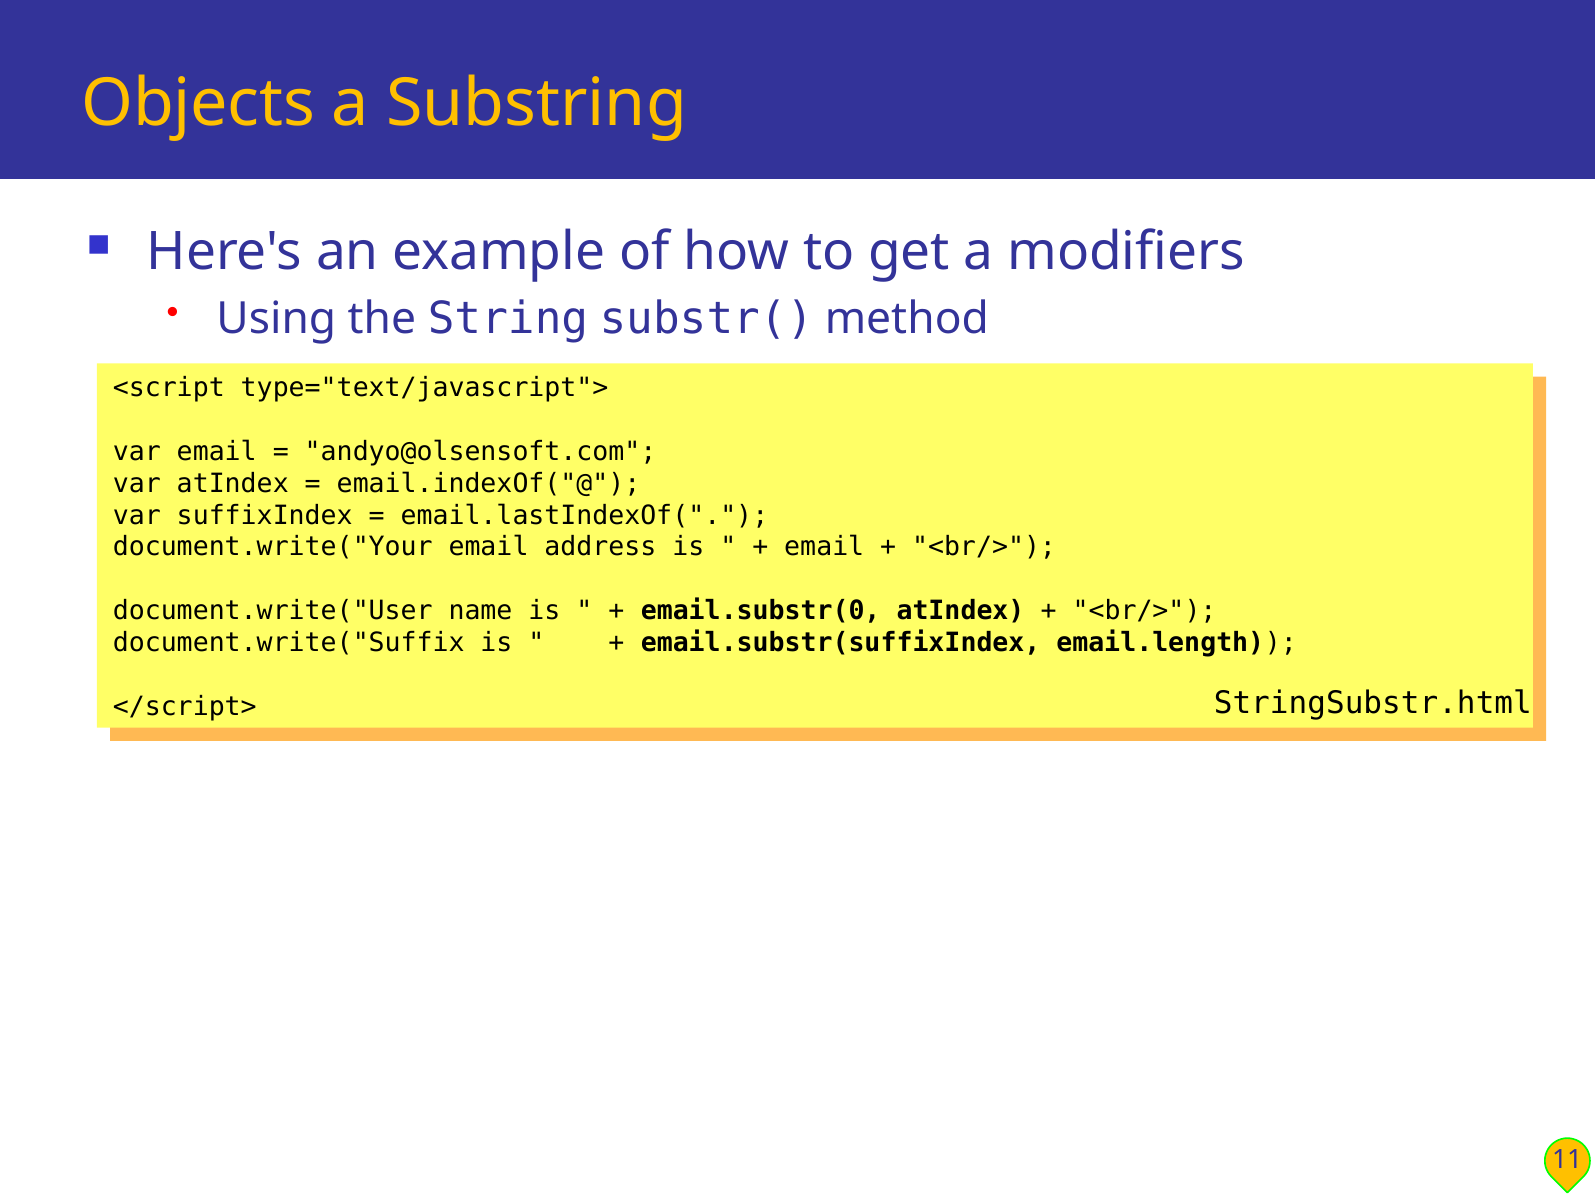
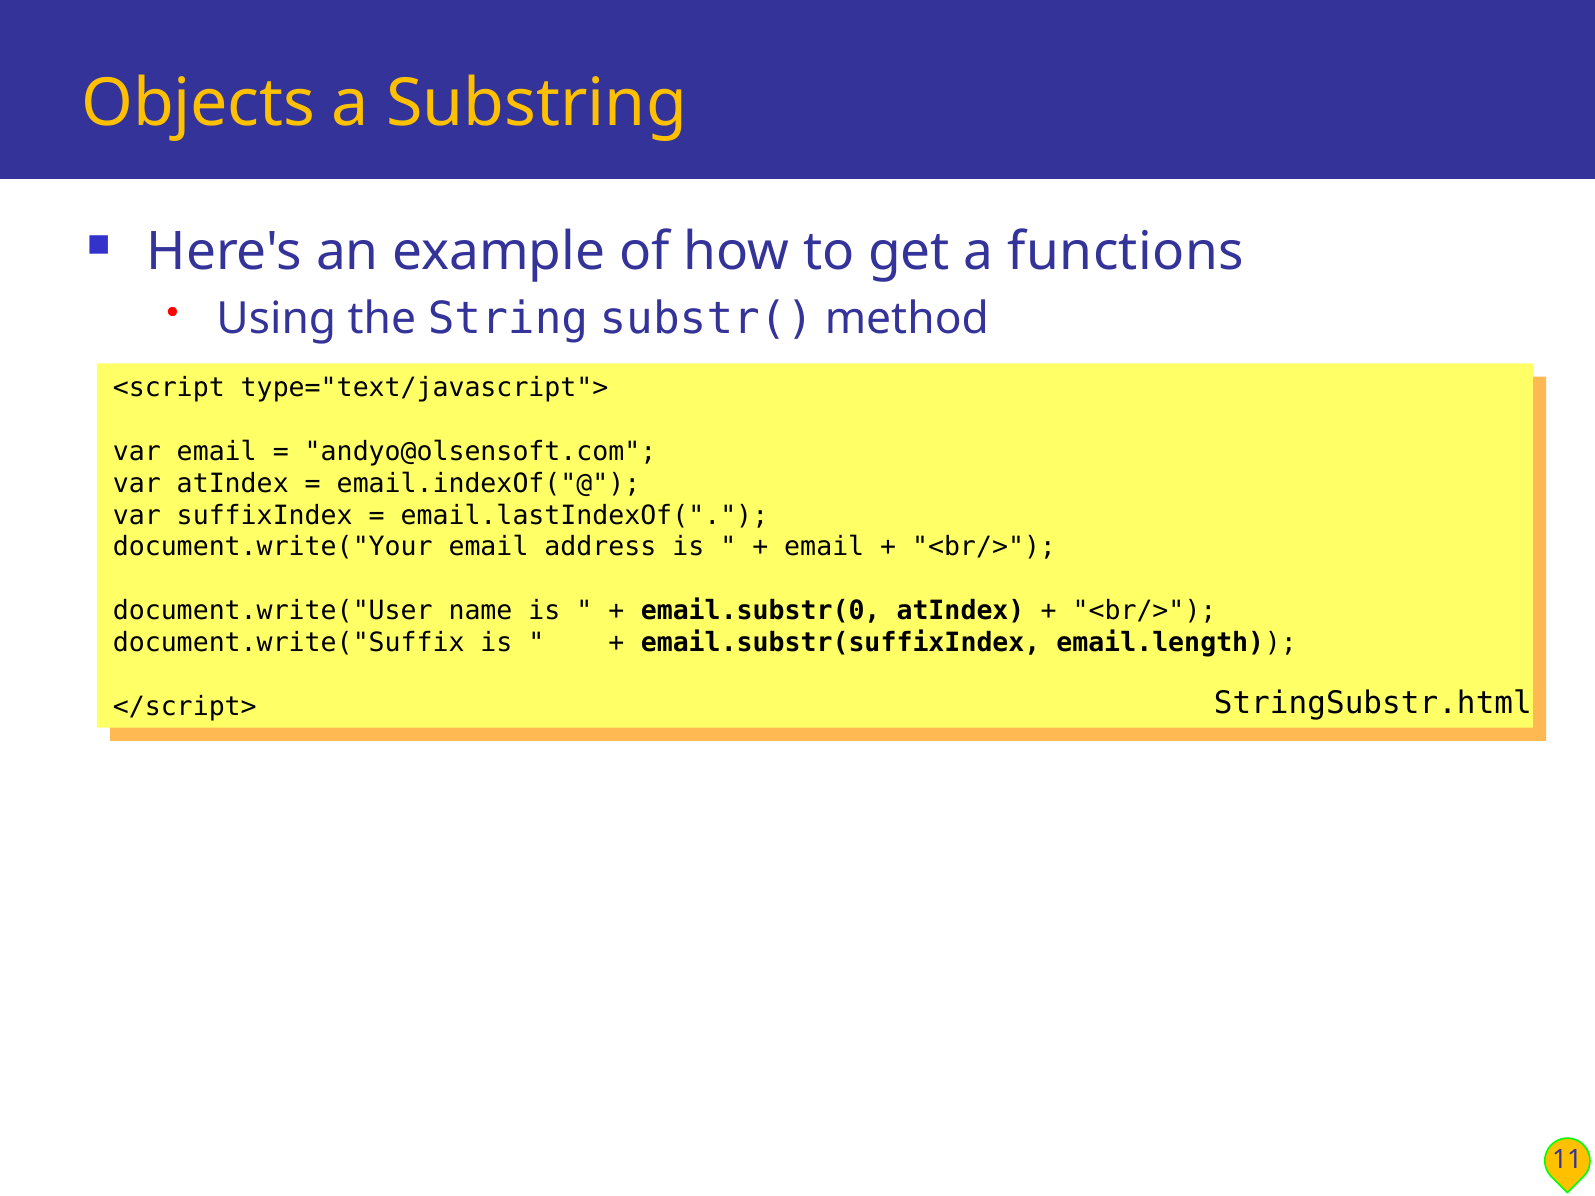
modifiers: modifiers -> functions
